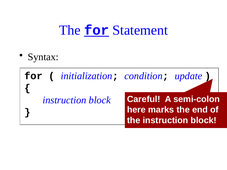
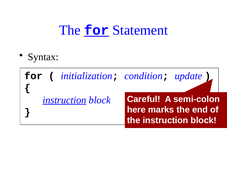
instruction at (64, 100) underline: none -> present
